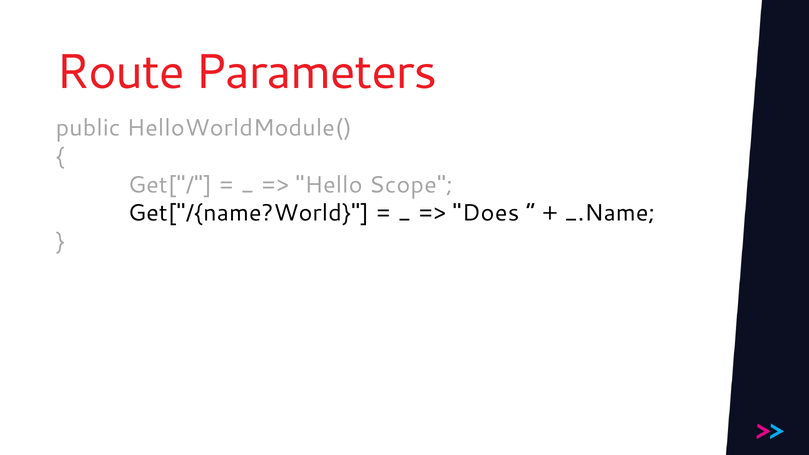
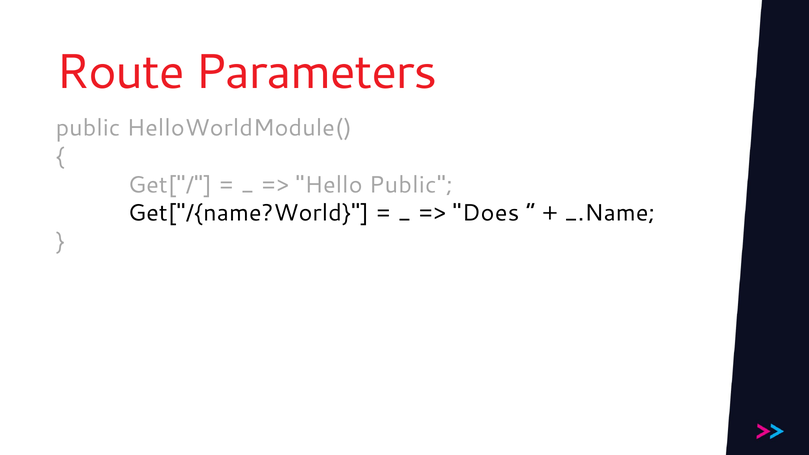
Hello Scope: Scope -> Public
